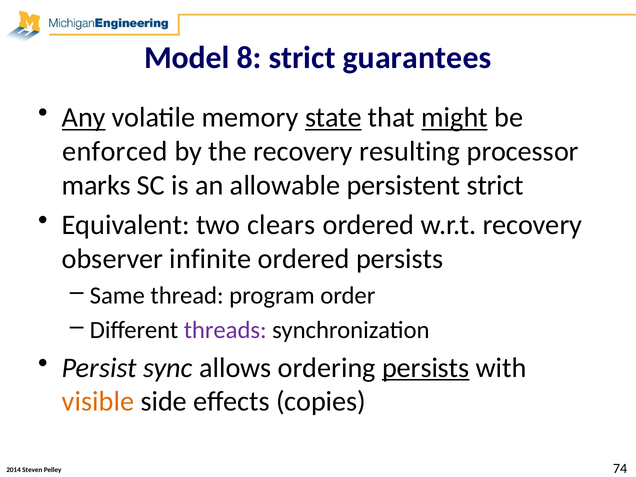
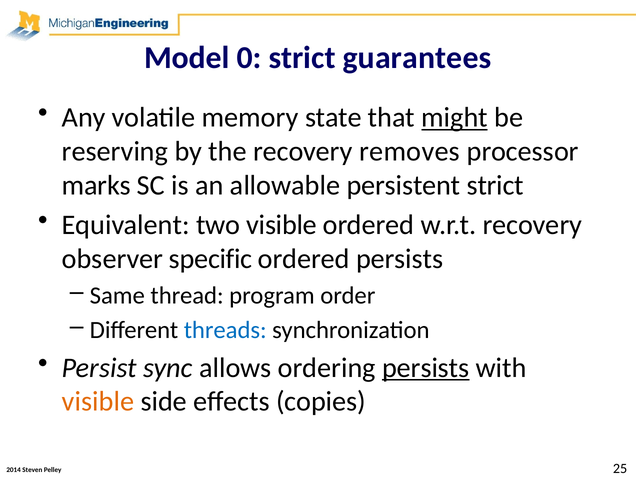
8: 8 -> 0
Any underline: present -> none
state underline: present -> none
enforced: enforced -> reserving
resulting: resulting -> removes
two clears: clears -> visible
infinite: infinite -> specific
threads colour: purple -> blue
74: 74 -> 25
